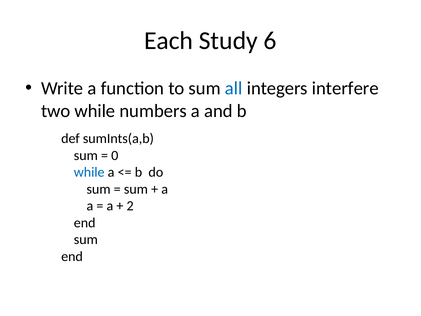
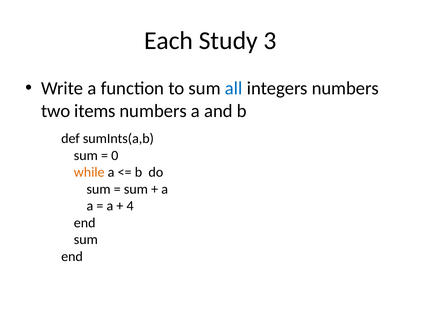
6: 6 -> 3
integers interfere: interfere -> numbers
two while: while -> items
while at (89, 172) colour: blue -> orange
2: 2 -> 4
